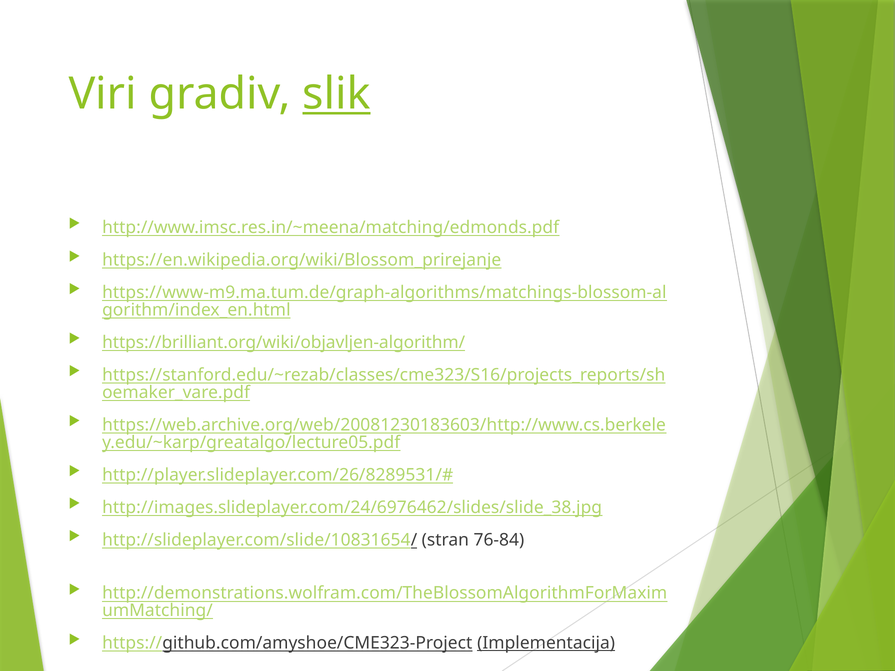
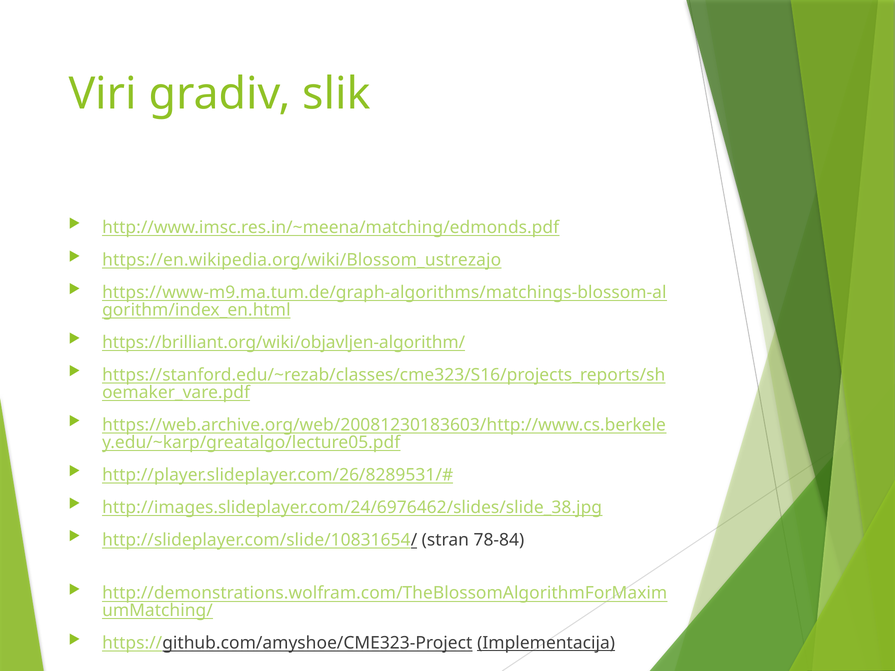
slik underline: present -> none
https://en.wikipedia.org/wiki/Blossom_prirejanje: https://en.wikipedia.org/wiki/Blossom_prirejanje -> https://en.wikipedia.org/wiki/Blossom_ustrezajo
76-84: 76-84 -> 78-84
